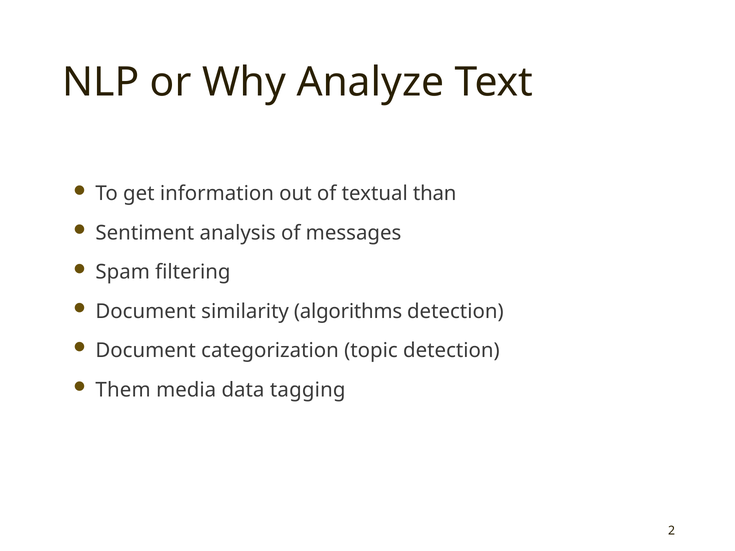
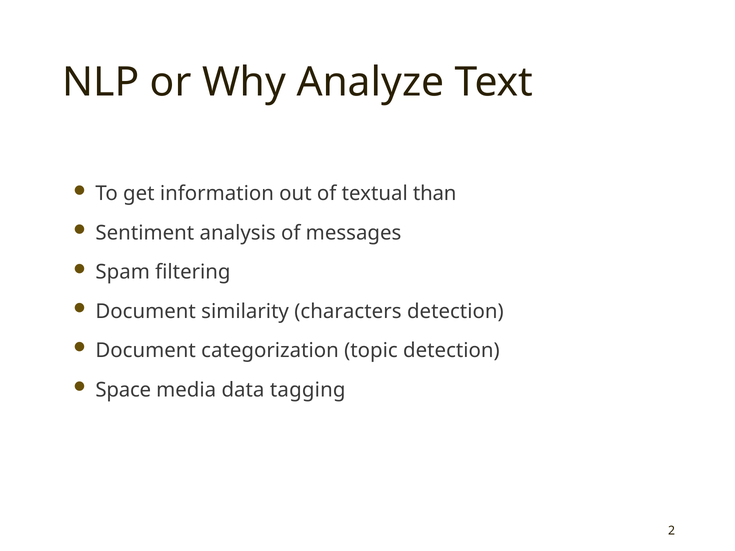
algorithms: algorithms -> characters
Them: Them -> Space
